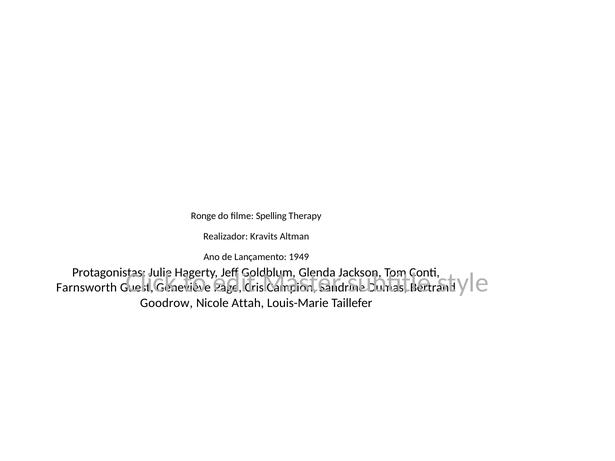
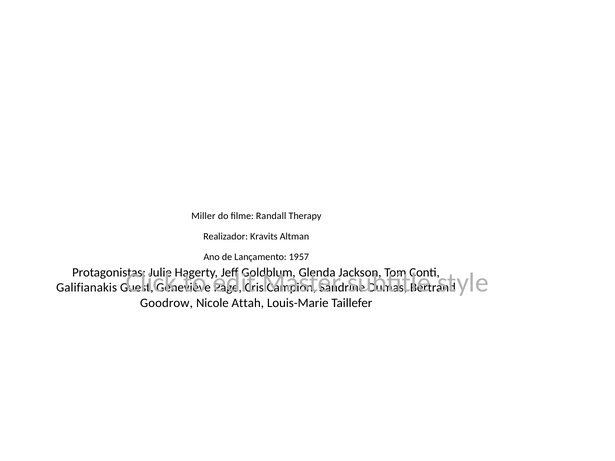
Ronge: Ronge -> Miller
Spelling: Spelling -> Randall
1949: 1949 -> 1957
Farnsworth: Farnsworth -> Galifianakis
